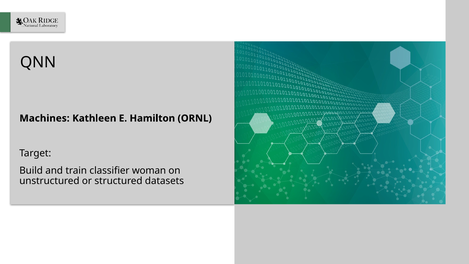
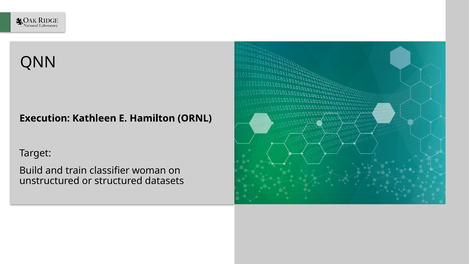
Machines: Machines -> Execution
